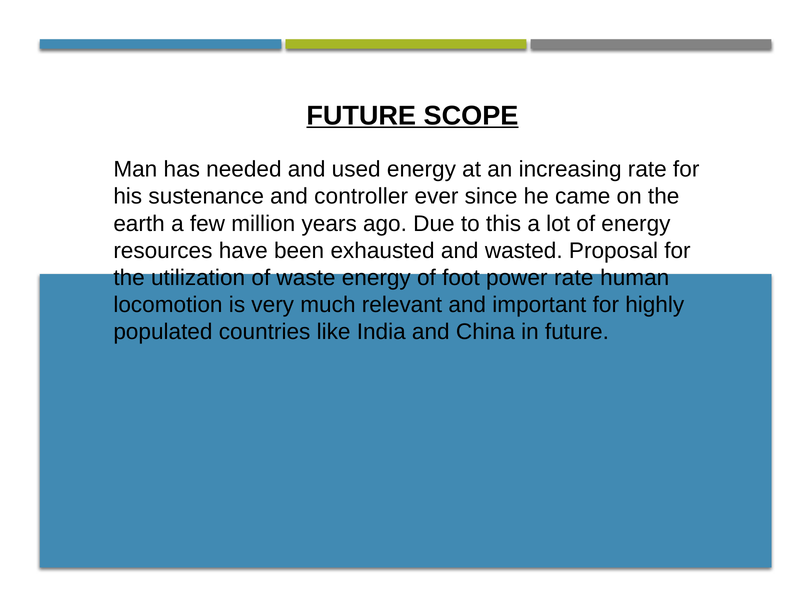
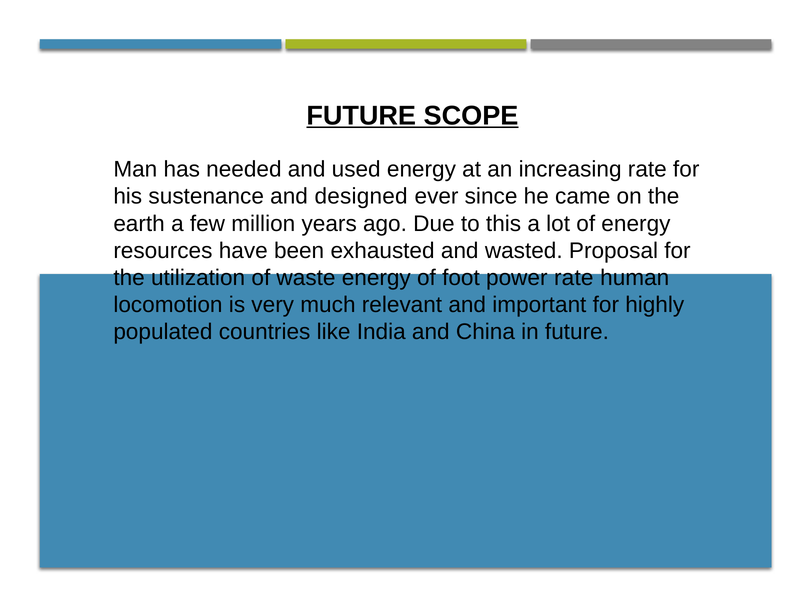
controller: controller -> designed
